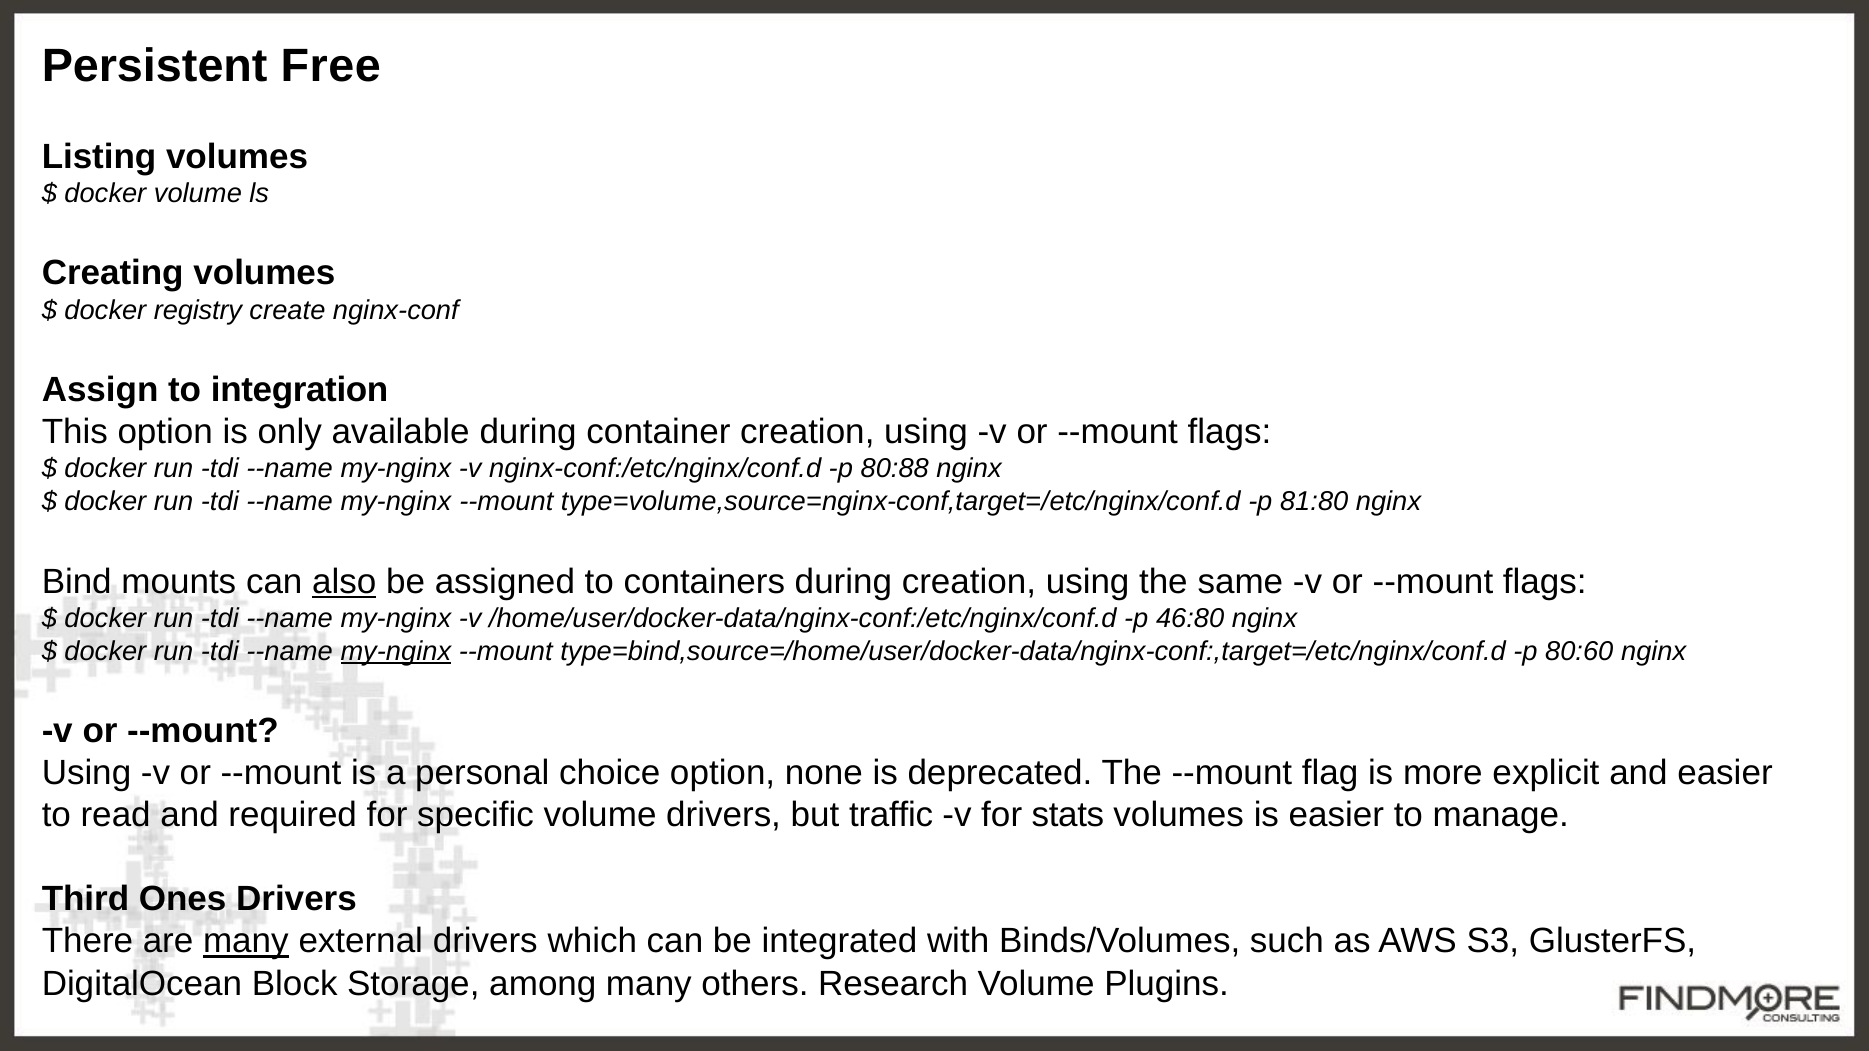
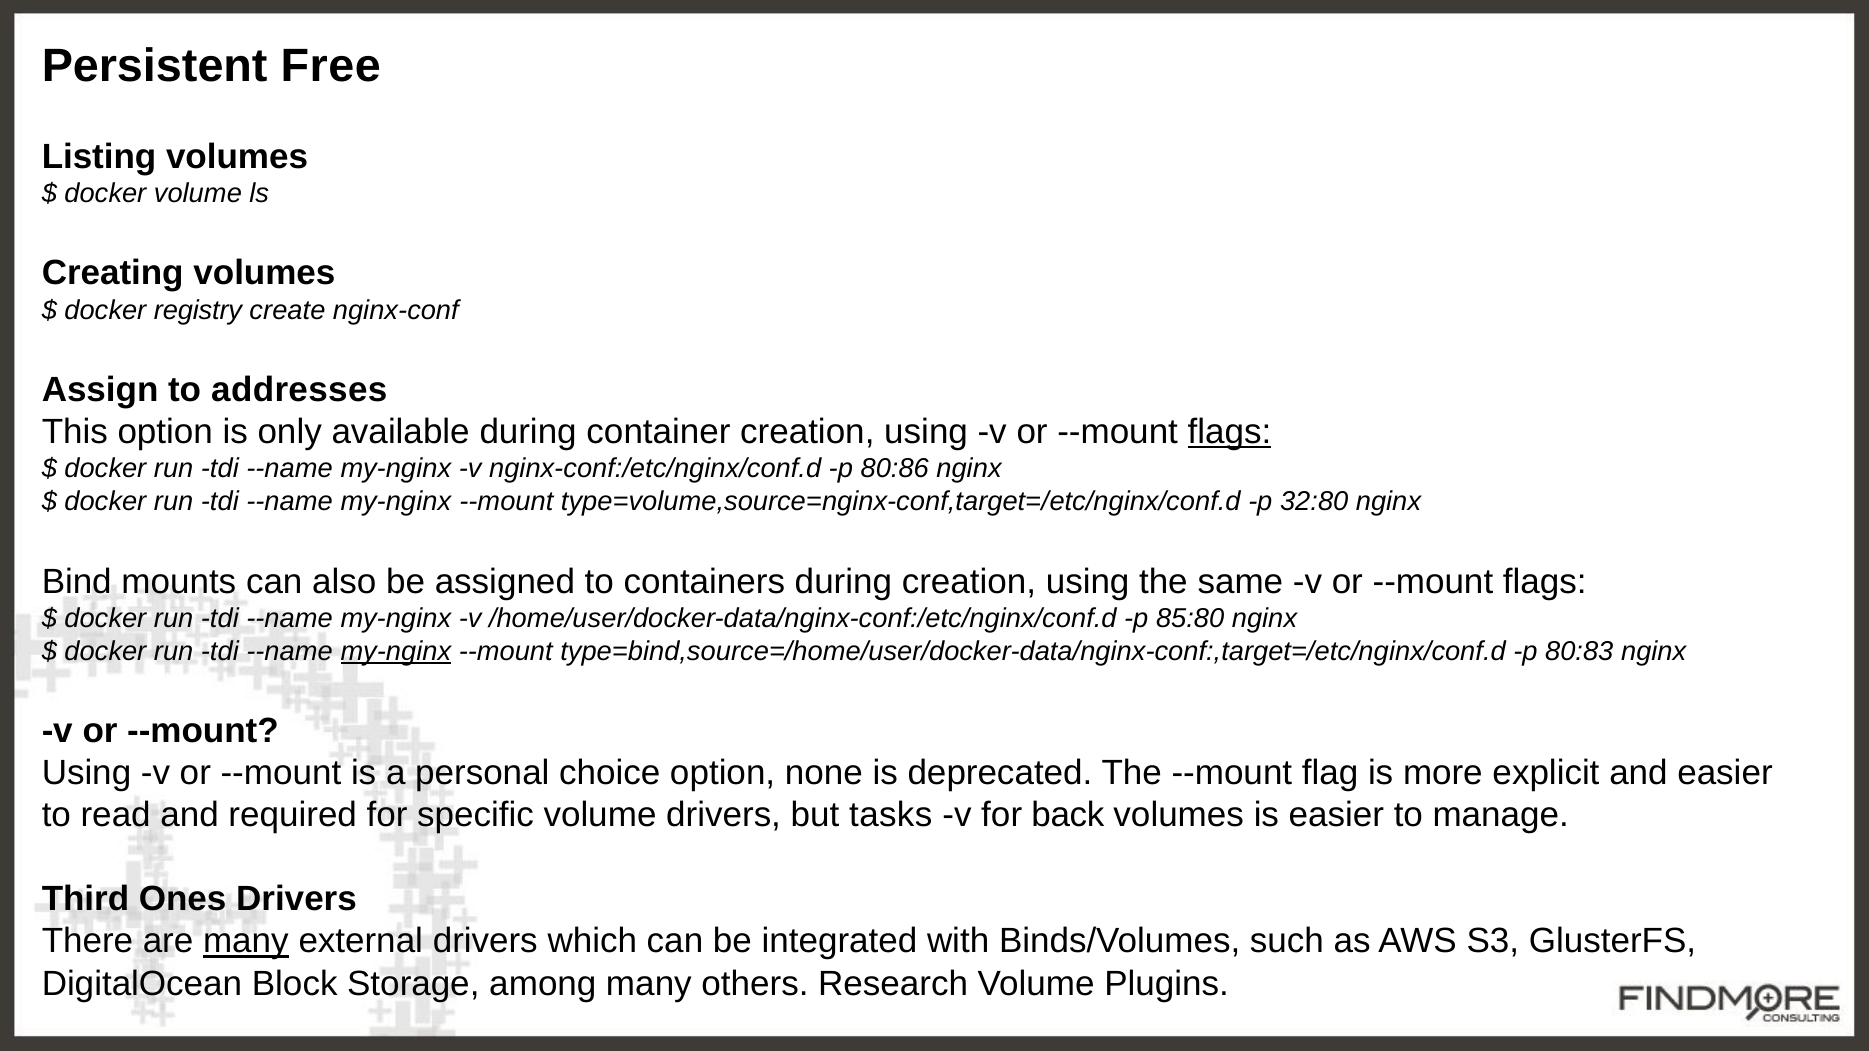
integration: integration -> addresses
flags at (1229, 432) underline: none -> present
80:88: 80:88 -> 80:86
81:80: 81:80 -> 32:80
also underline: present -> none
46:80: 46:80 -> 85:80
80:60: 80:60 -> 80:83
traffic: traffic -> tasks
stats: stats -> back
